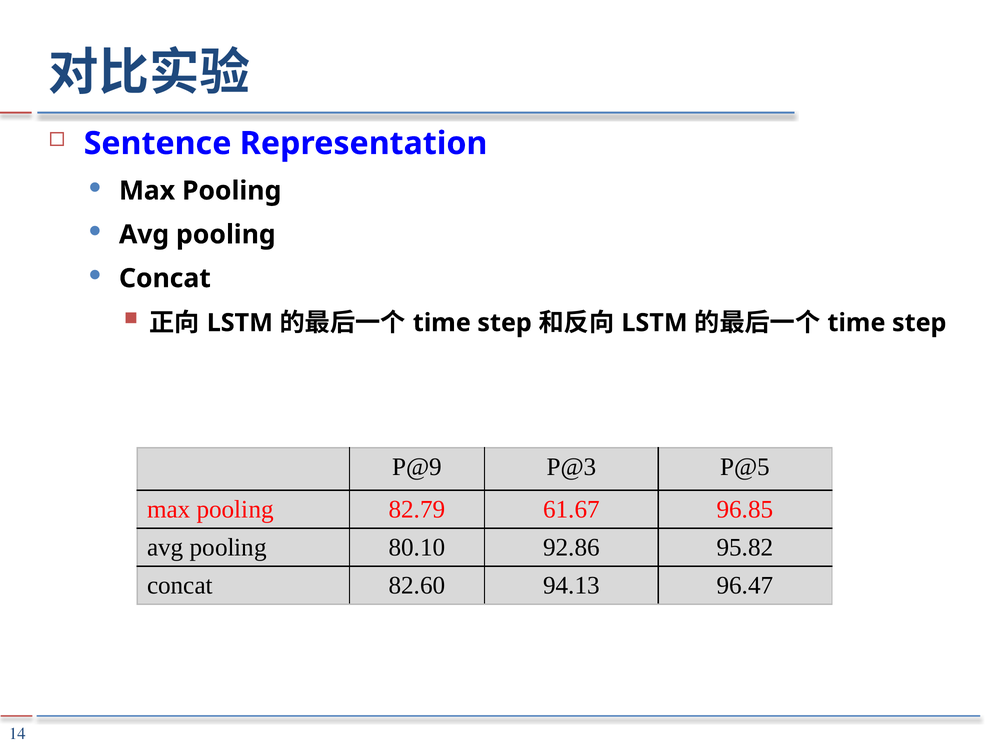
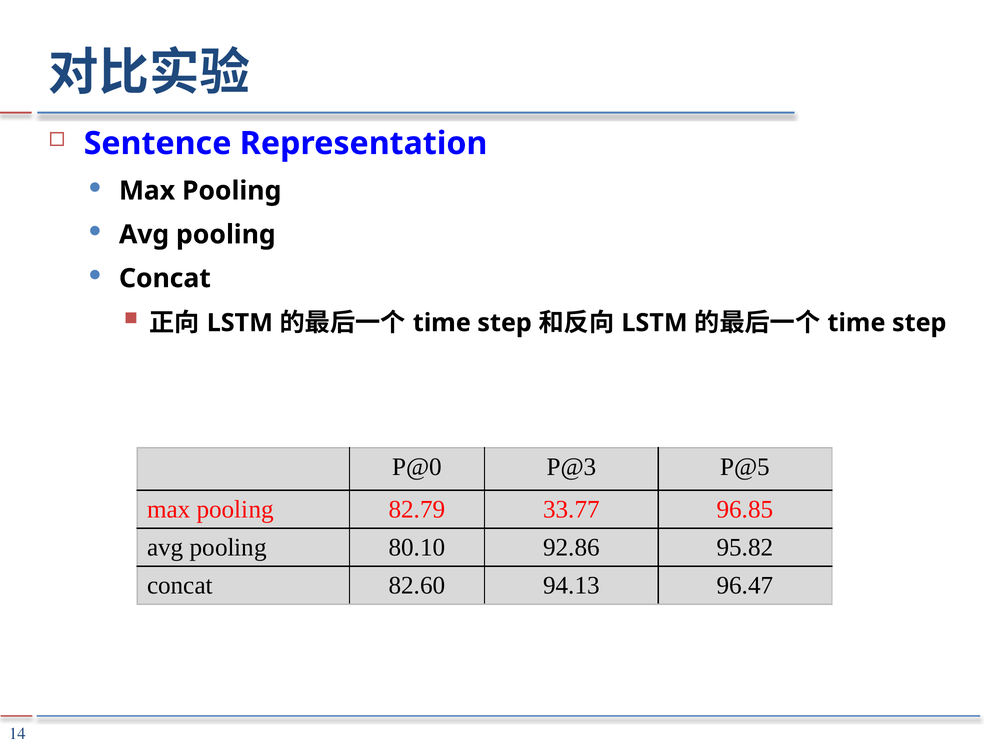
P@9: P@9 -> P@0
61.67: 61.67 -> 33.77
